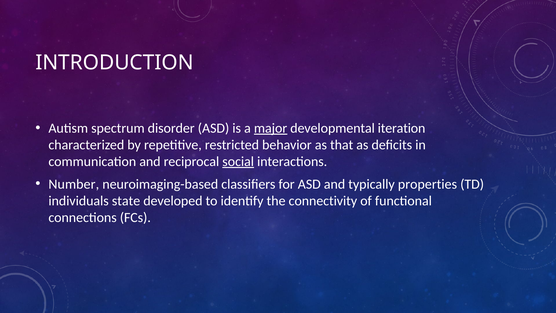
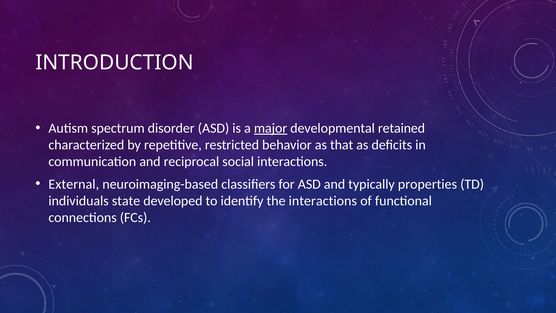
iteration: iteration -> retained
social underline: present -> none
Number: Number -> External
the connectivity: connectivity -> interactions
